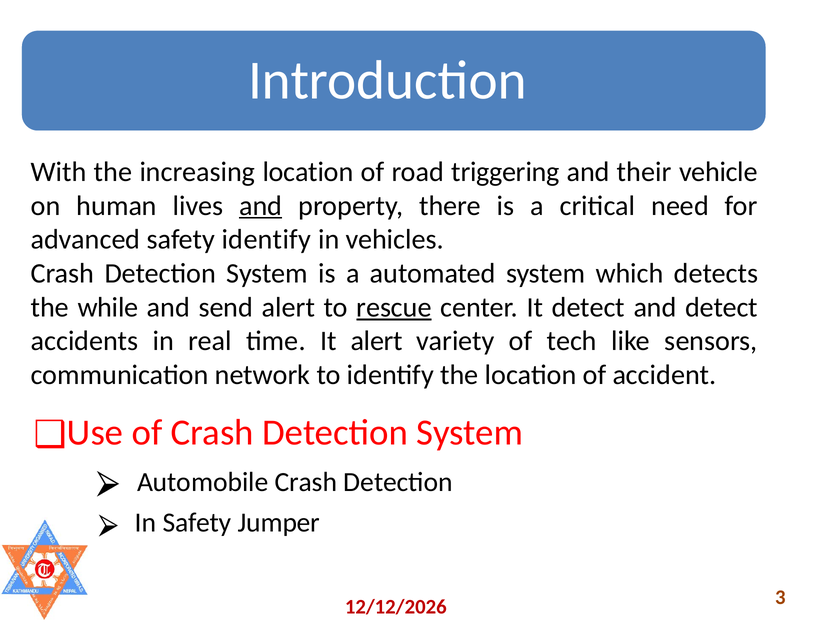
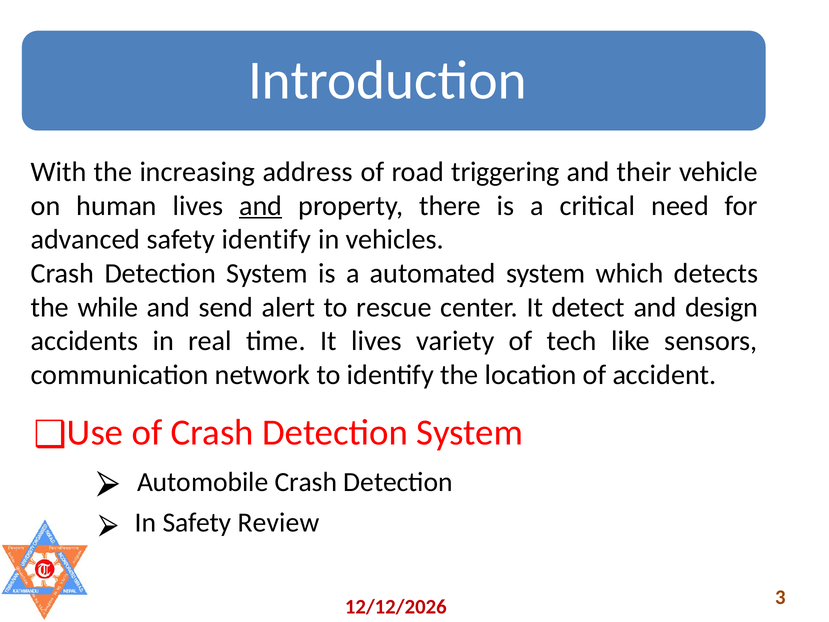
increasing location: location -> address
rescue underline: present -> none
and detect: detect -> design
It alert: alert -> lives
Jumper: Jumper -> Review
